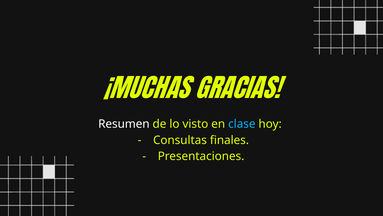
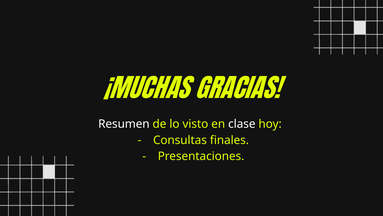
clase colour: light blue -> white
